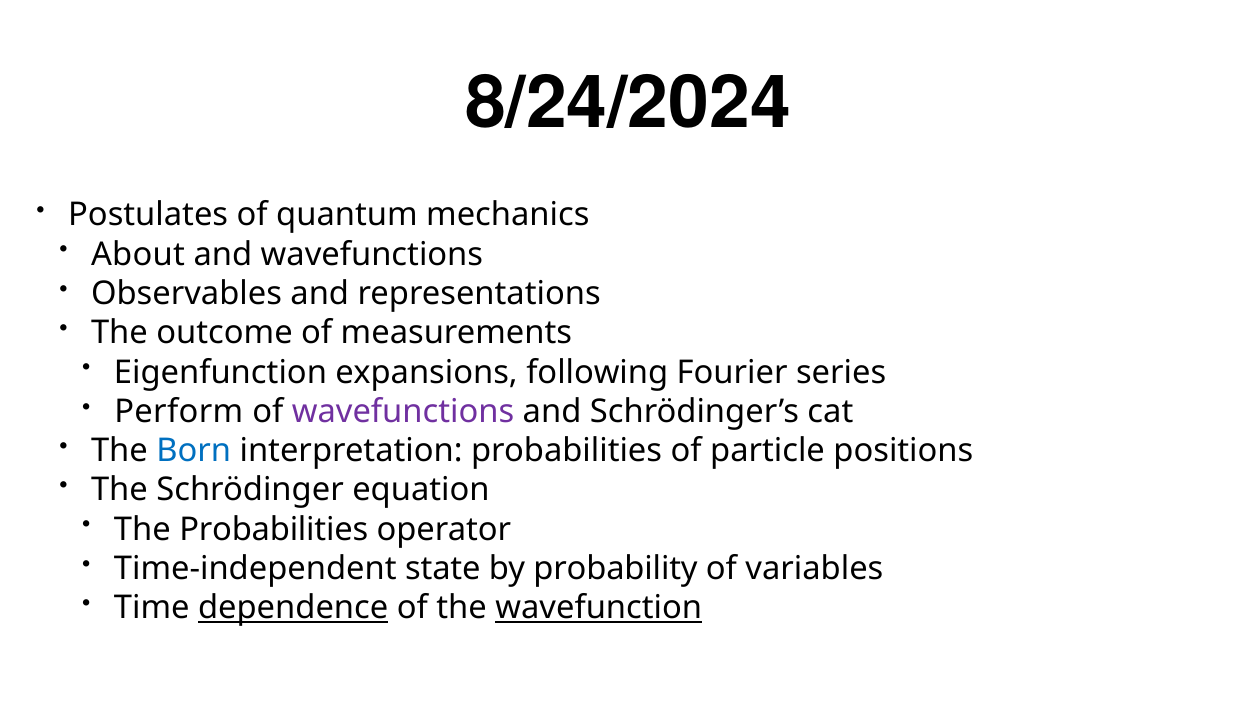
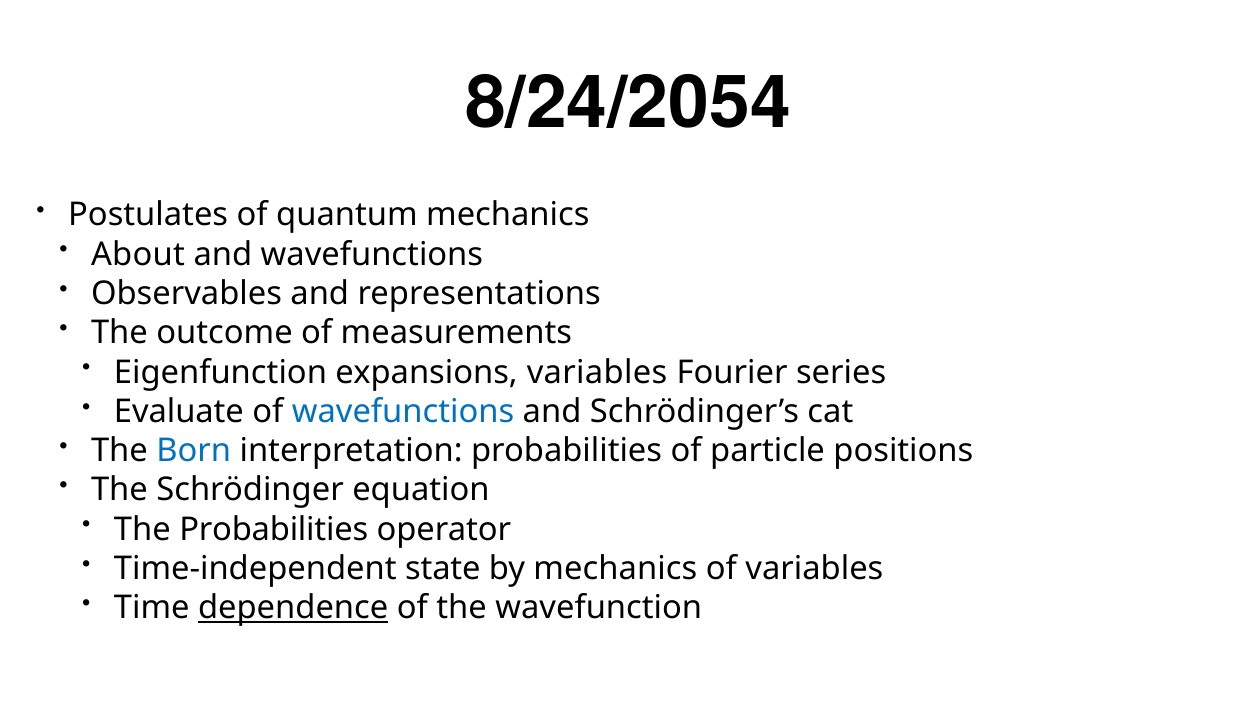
8/24/2024: 8/24/2024 -> 8/24/2054
expansions following: following -> variables
Perform: Perform -> Evaluate
wavefunctions at (403, 411) colour: purple -> blue
by probability: probability -> mechanics
wavefunction underline: present -> none
